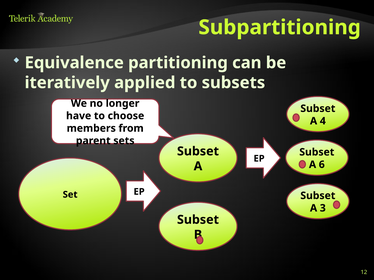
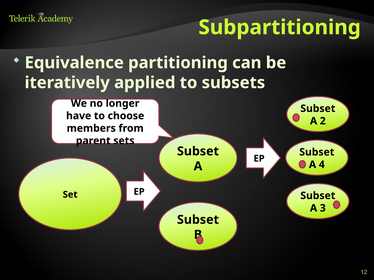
4: 4 -> 2
6: 6 -> 4
